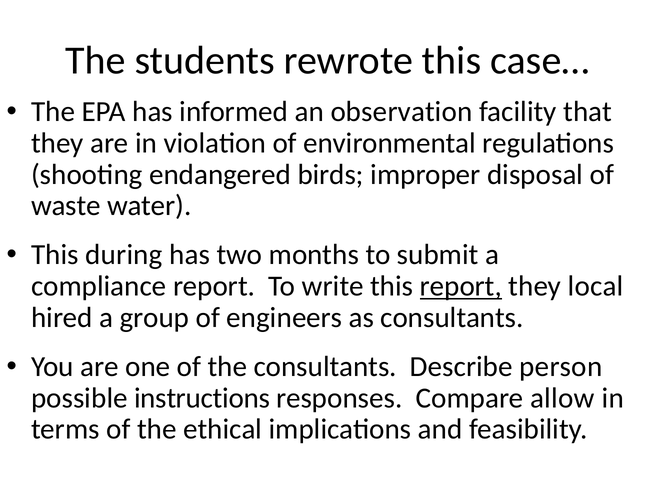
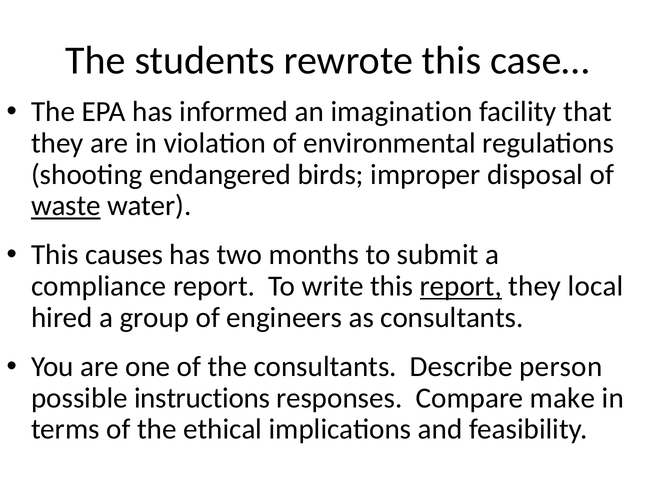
observation: observation -> imagination
waste underline: none -> present
during: during -> causes
allow: allow -> make
